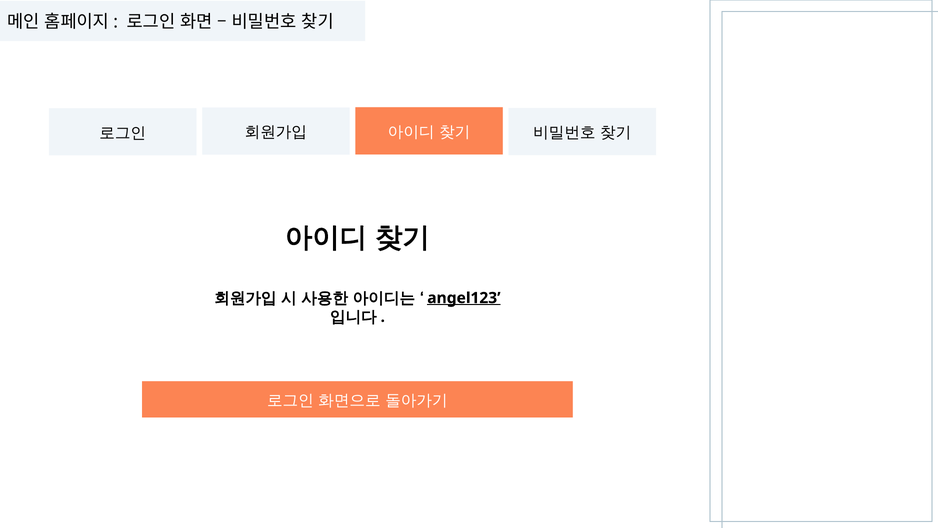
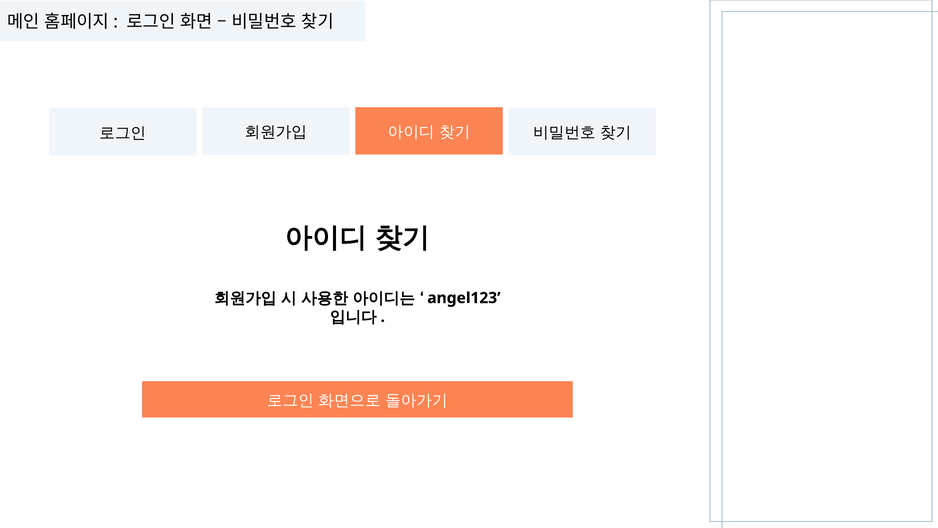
angel123 underline: present -> none
